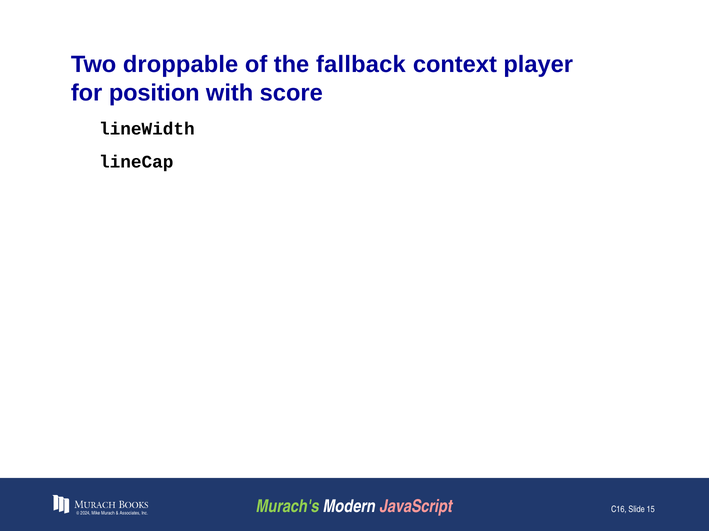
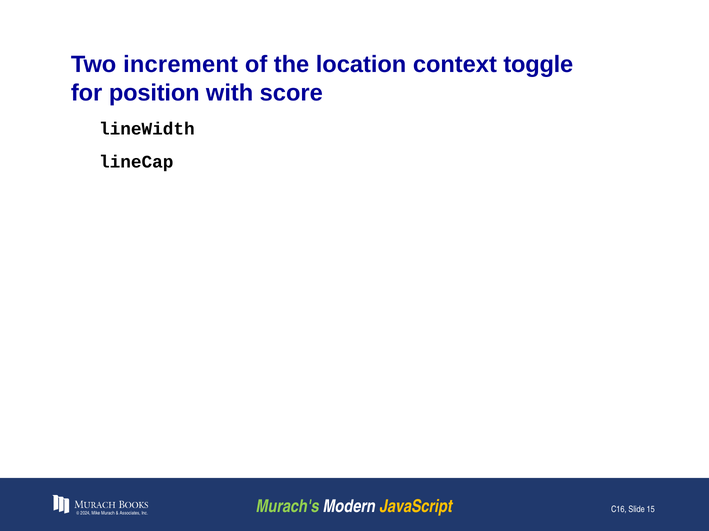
droppable: droppable -> increment
fallback: fallback -> location
player: player -> toggle
JavaScript colour: pink -> yellow
